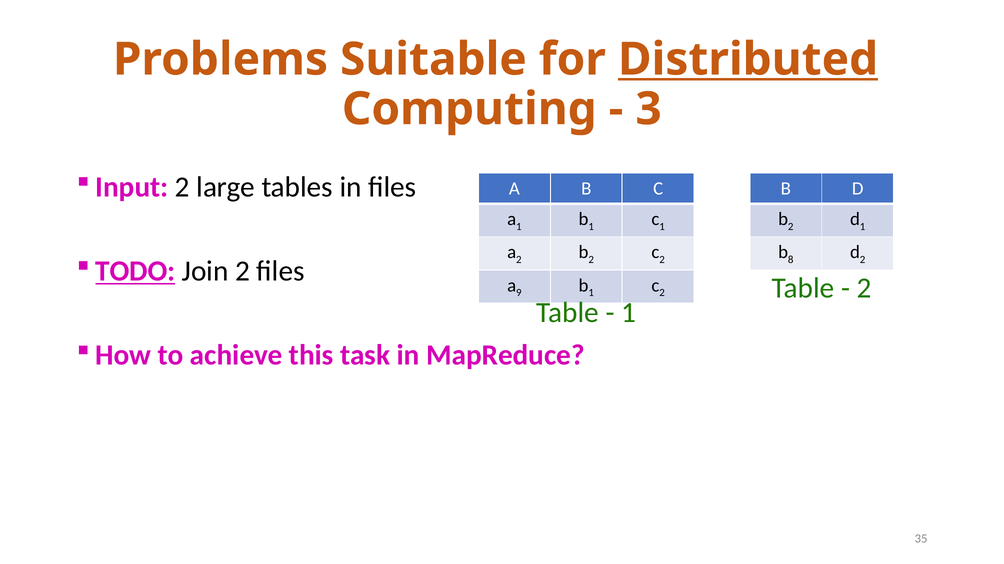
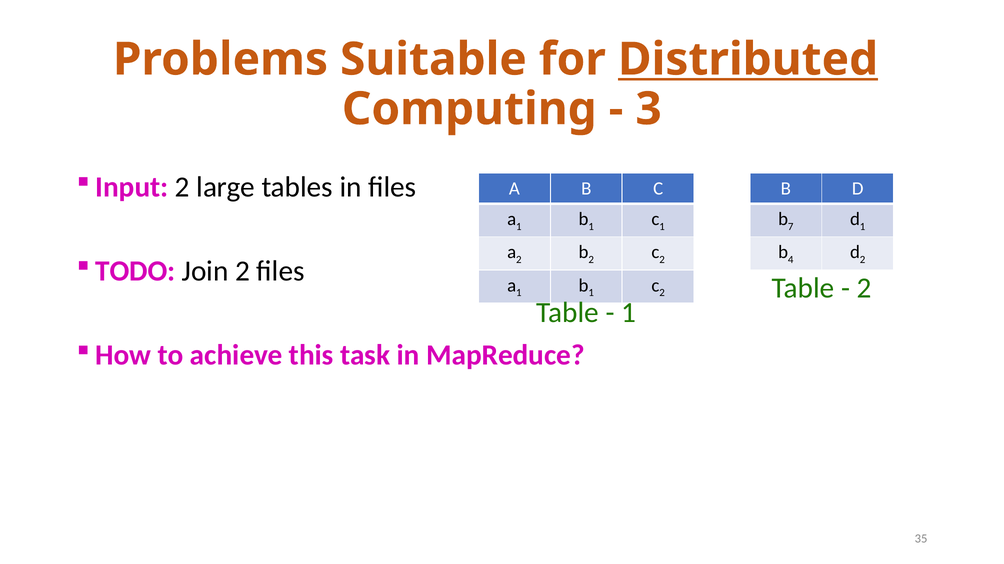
2 at (791, 227): 2 -> 7
8: 8 -> 4
TODO underline: present -> none
9 at (519, 293): 9 -> 1
